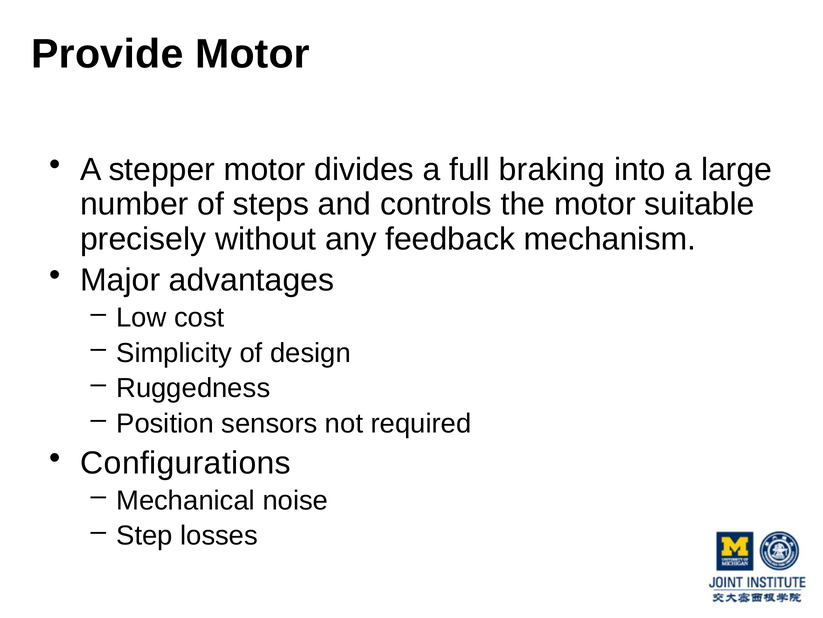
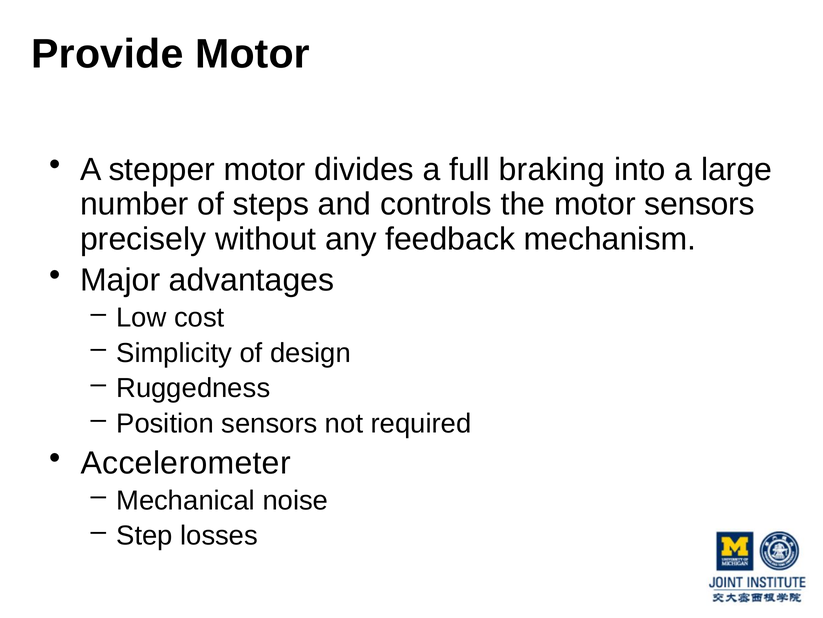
motor suitable: suitable -> sensors
Configurations: Configurations -> Accelerometer
